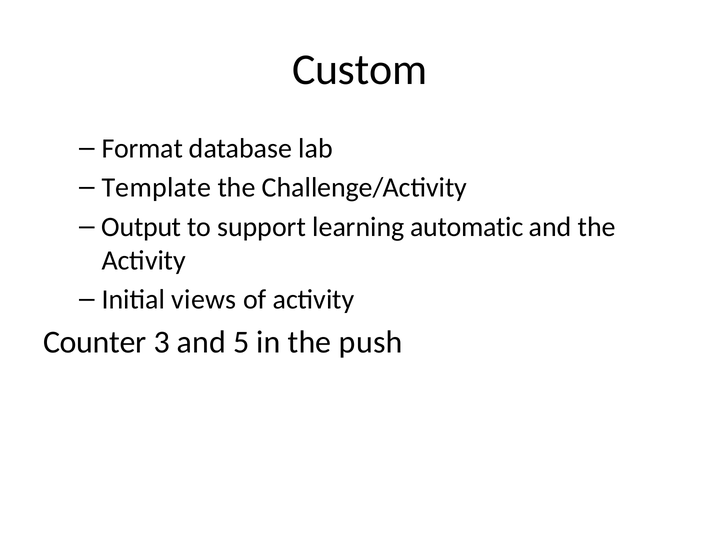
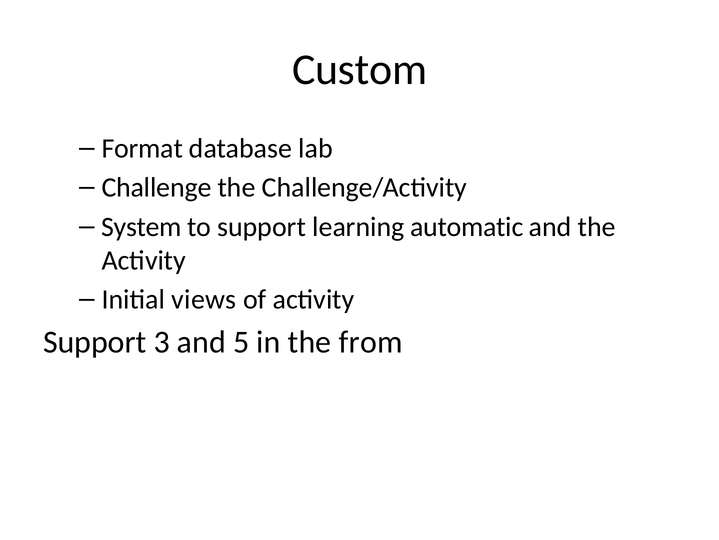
Template: Template -> Challenge
Output: Output -> System
Counter at (95, 342): Counter -> Support
push: push -> from
